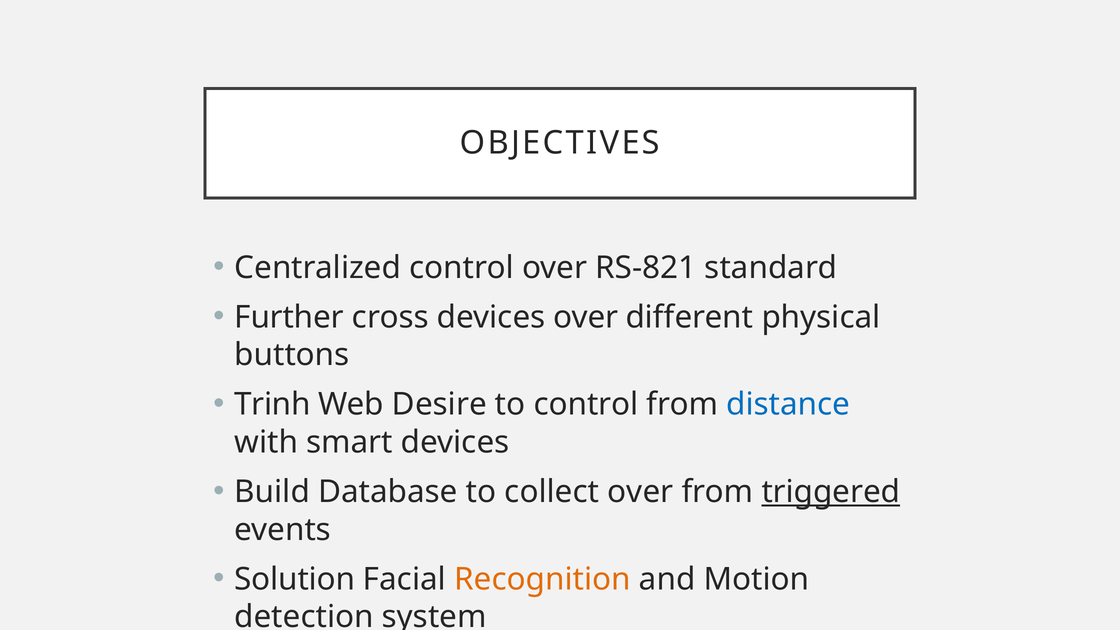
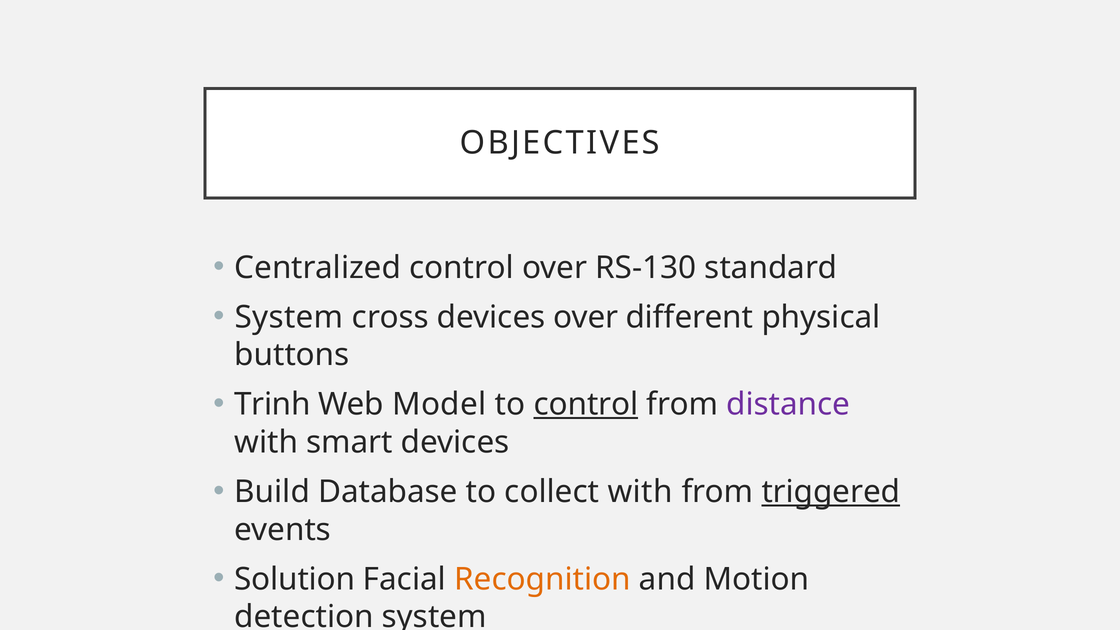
RS-821: RS-821 -> RS-130
Further at (289, 317): Further -> System
Desire: Desire -> Model
control at (586, 405) underline: none -> present
distance colour: blue -> purple
collect over: over -> with
